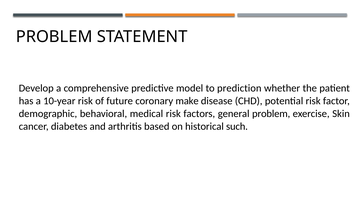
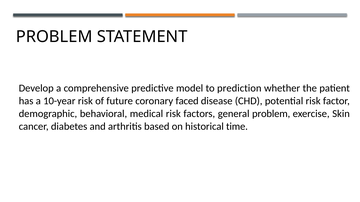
make: make -> faced
such: such -> time
